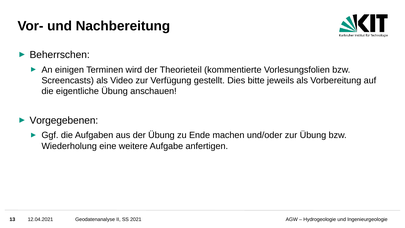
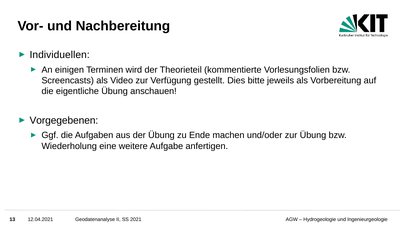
Beherrschen: Beherrschen -> Individuellen
